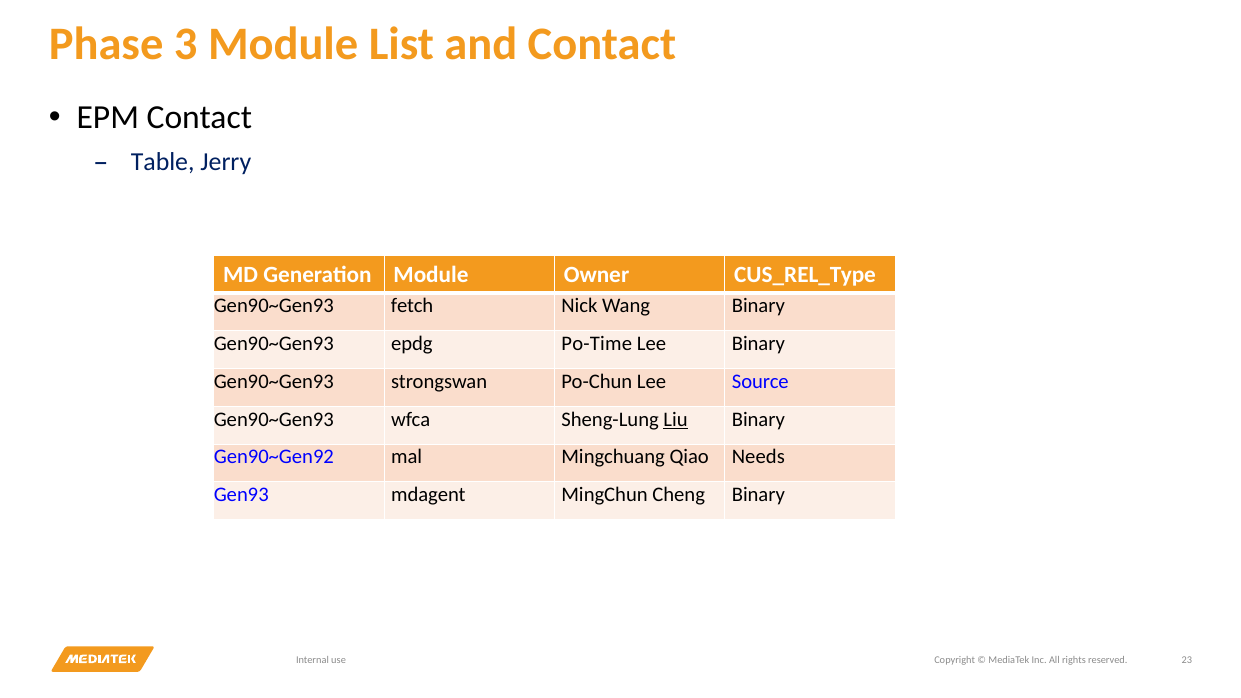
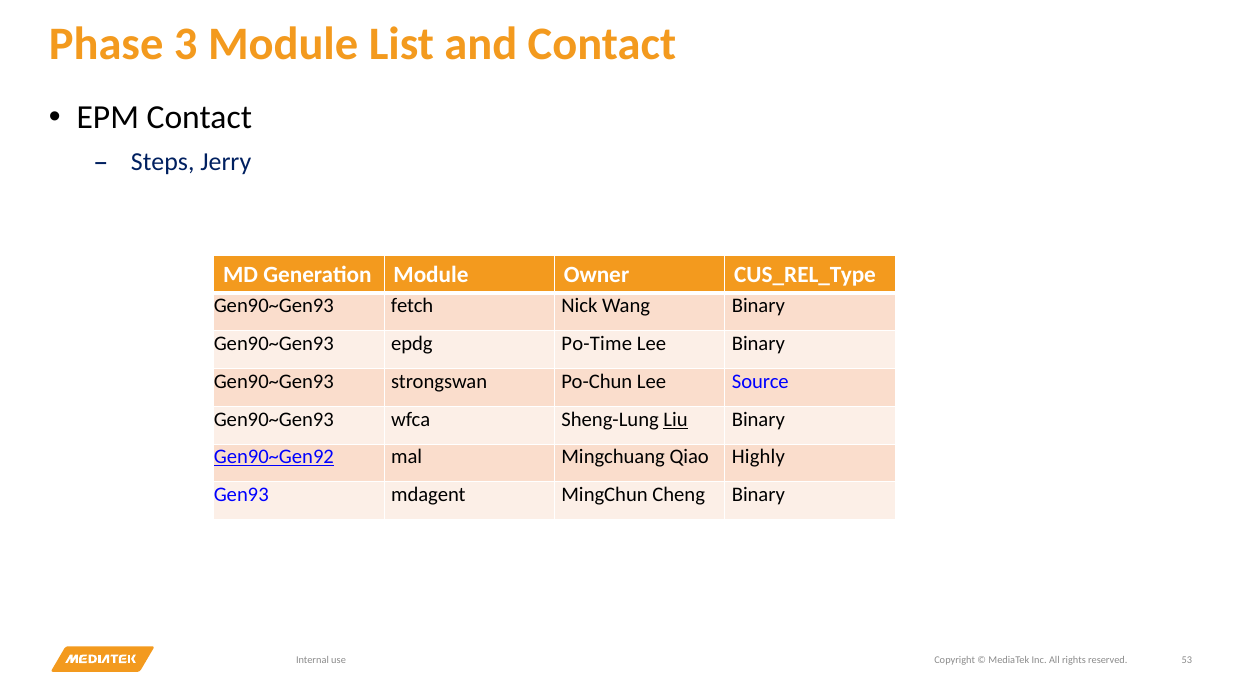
Table: Table -> Steps
Gen90~Gen92 underline: none -> present
Needs: Needs -> Highly
23: 23 -> 53
